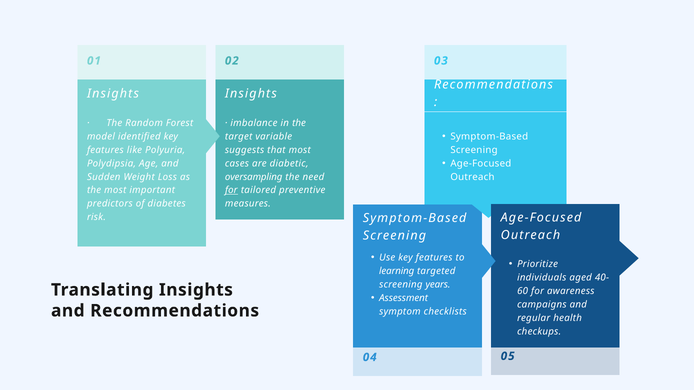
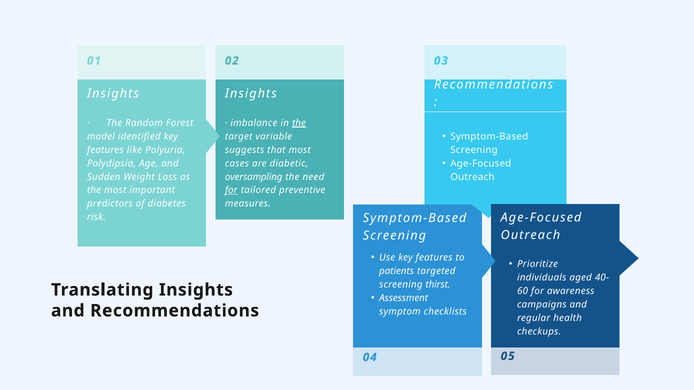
the at (299, 123) underline: none -> present
learning: learning -> patients
years: years -> thirst
